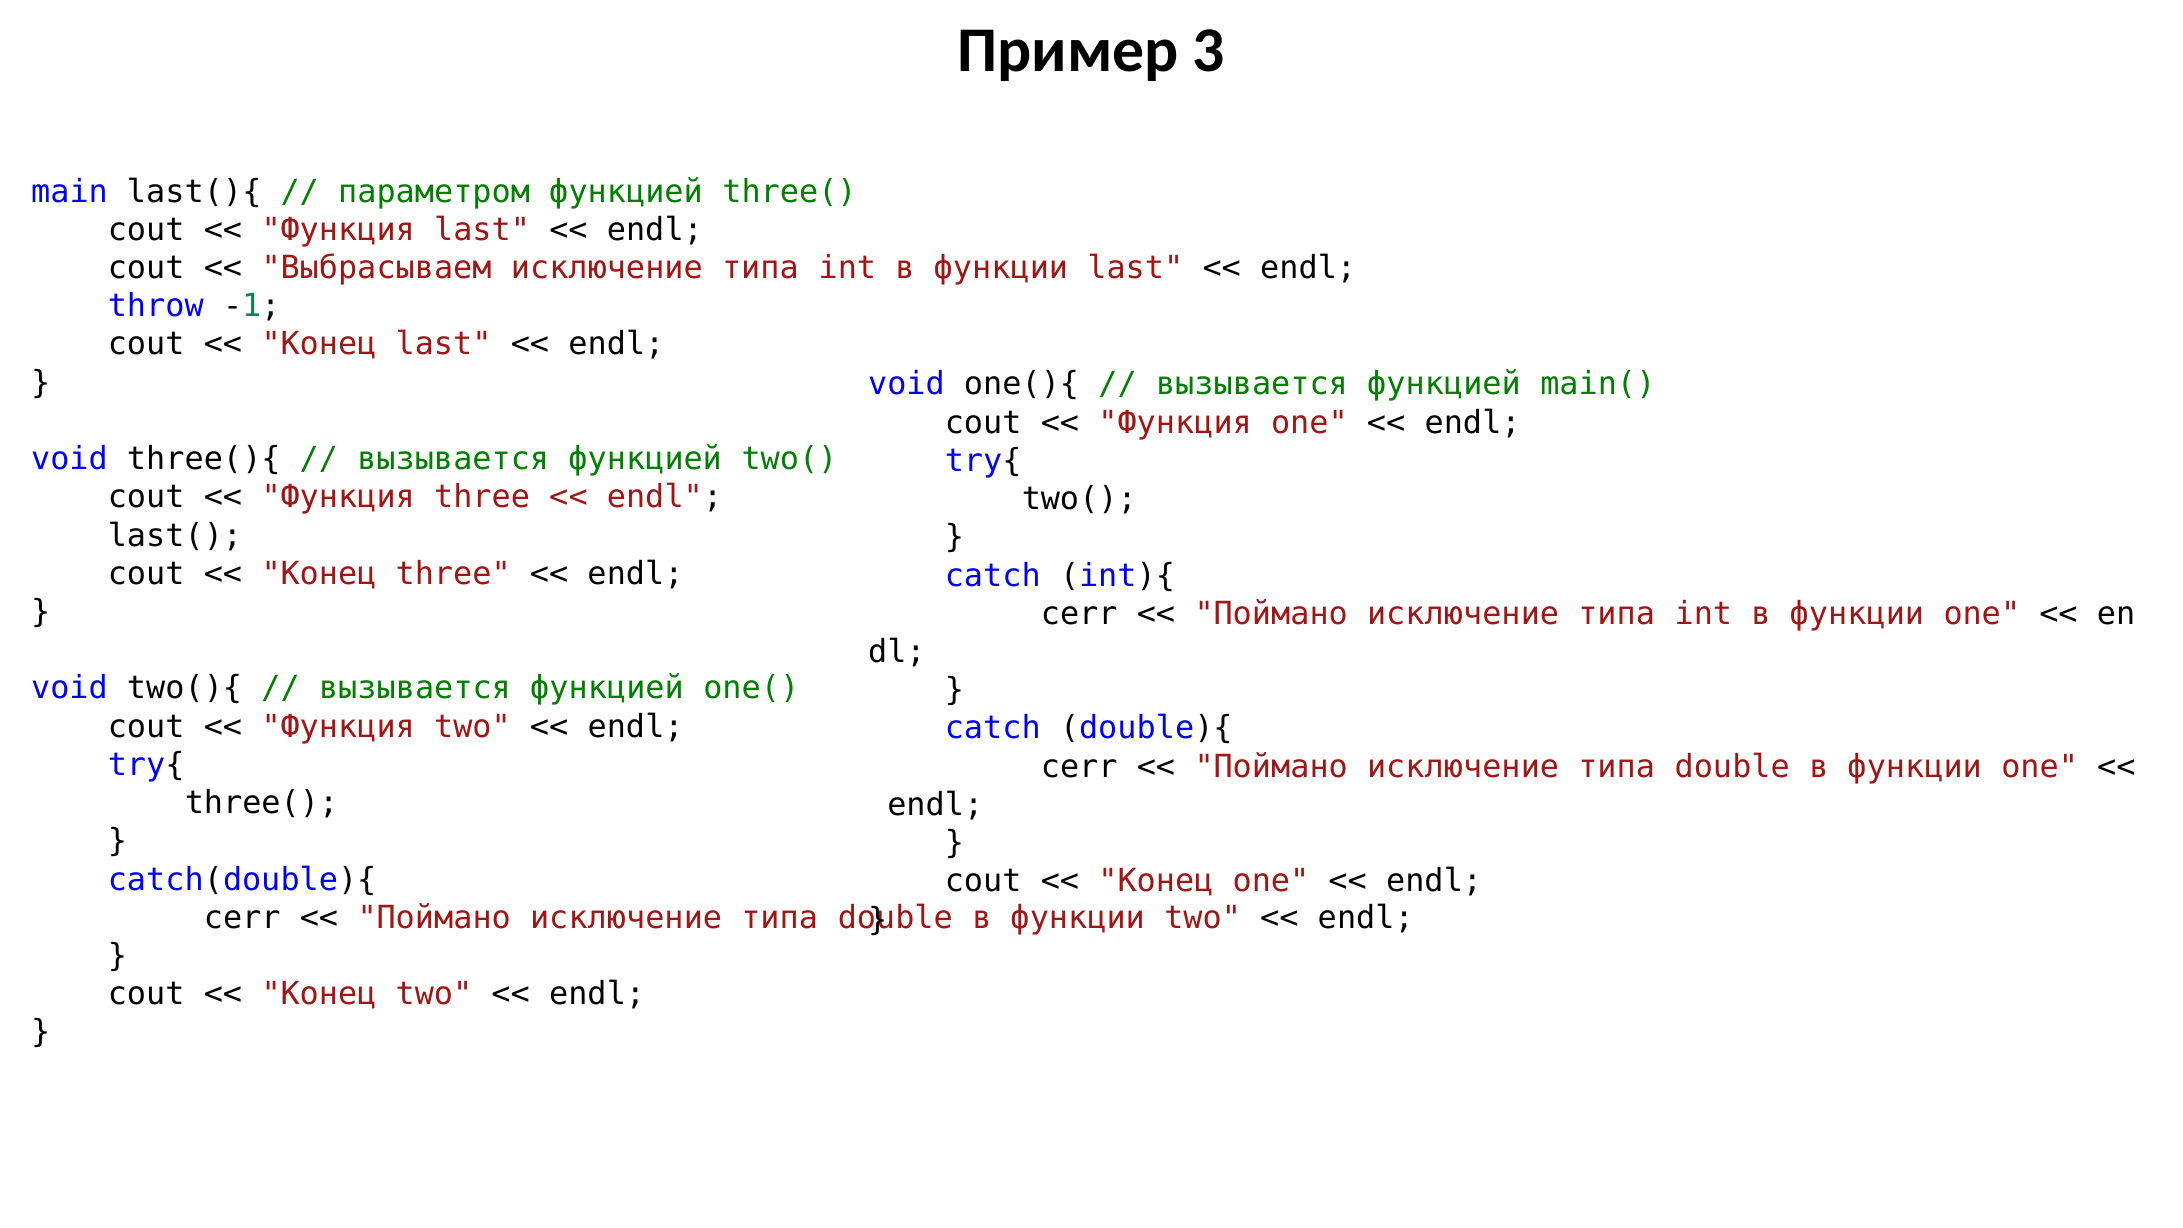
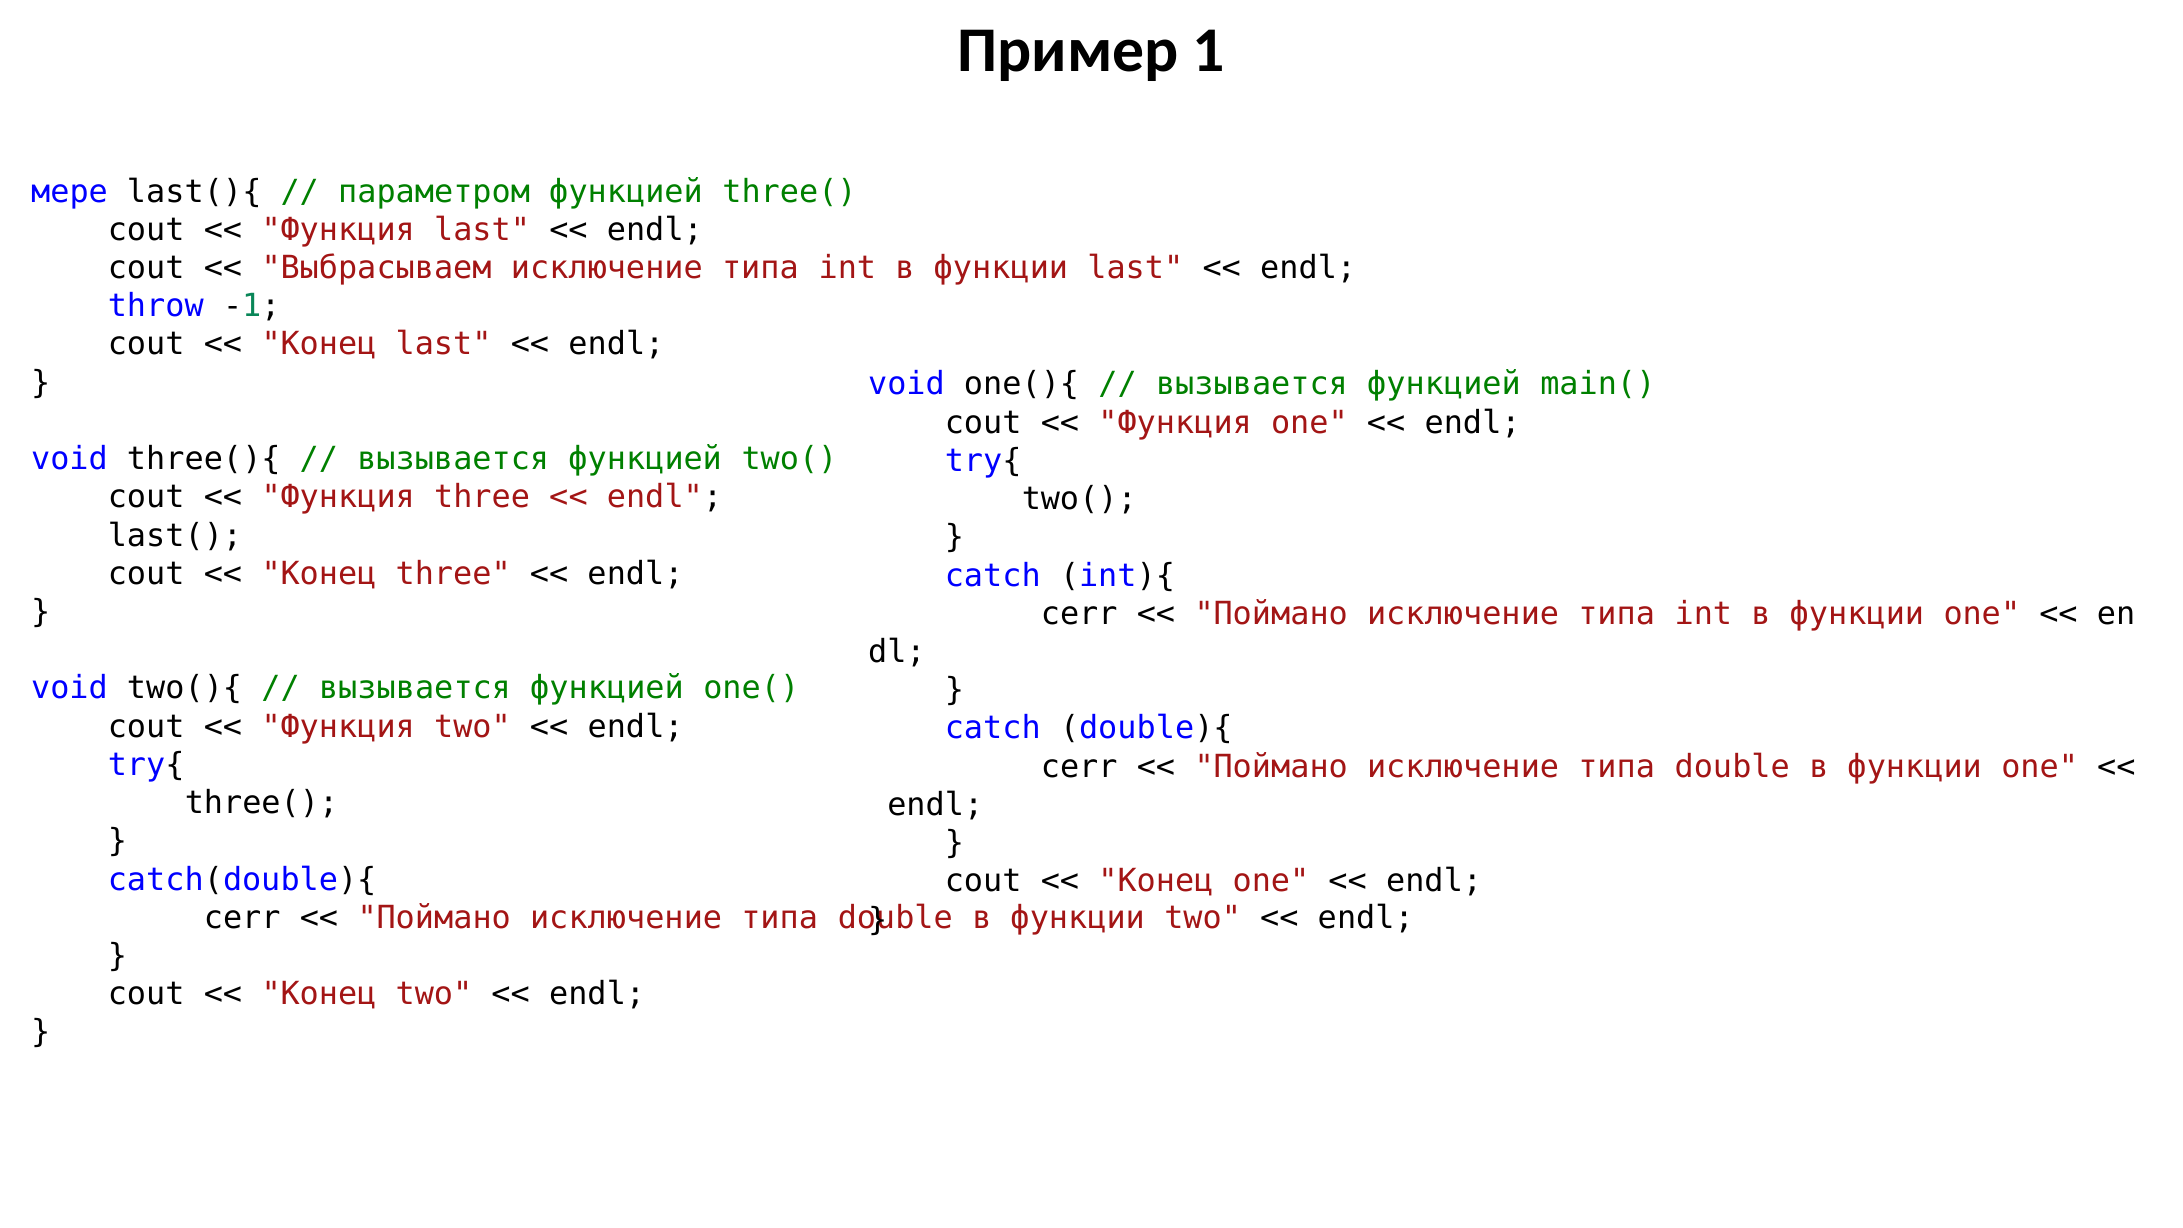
3: 3 -> 1
main: main -> мере
